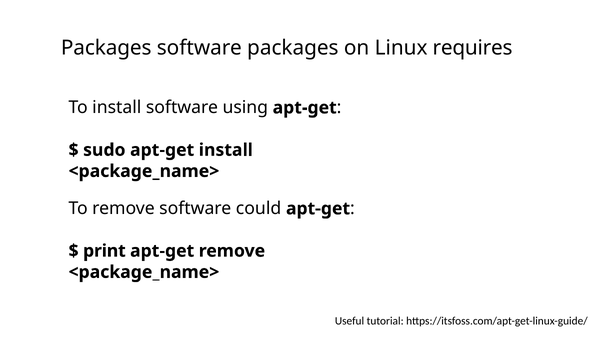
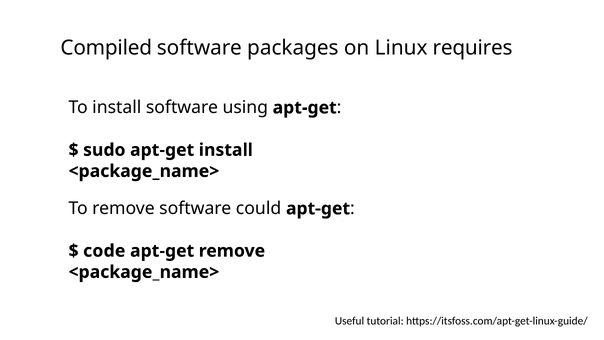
Packages at (106, 48): Packages -> Compiled
print: print -> code
